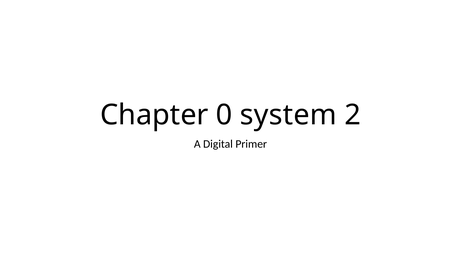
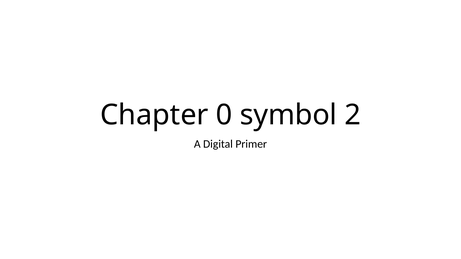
system: system -> symbol
